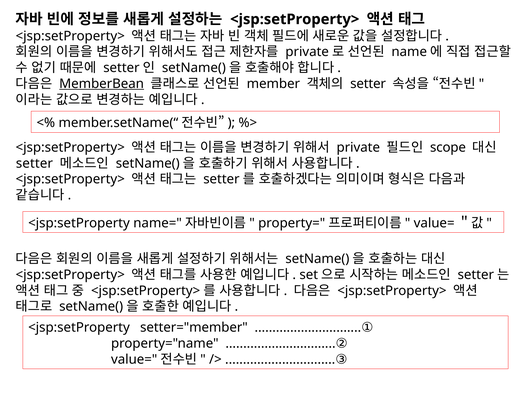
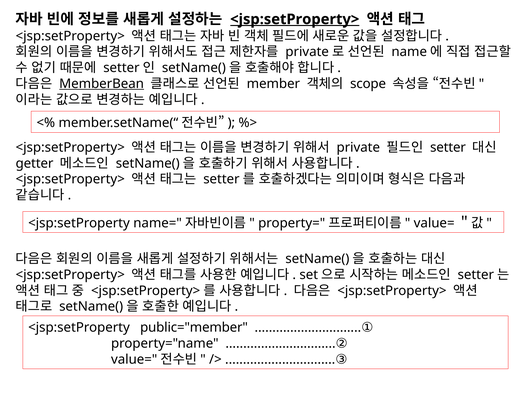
<jsp:setProperty> at (295, 19) underline: none -> present
setter at (368, 84): setter -> scope
scope: scope -> setter
setter at (34, 163): setter -> getter
setter="member: setter="member -> public="member
